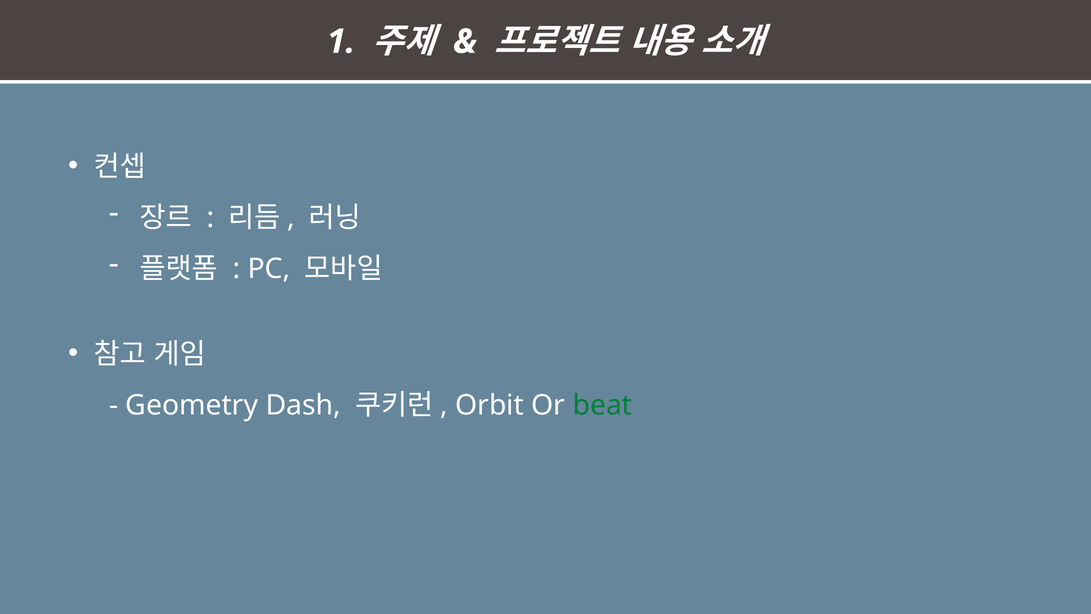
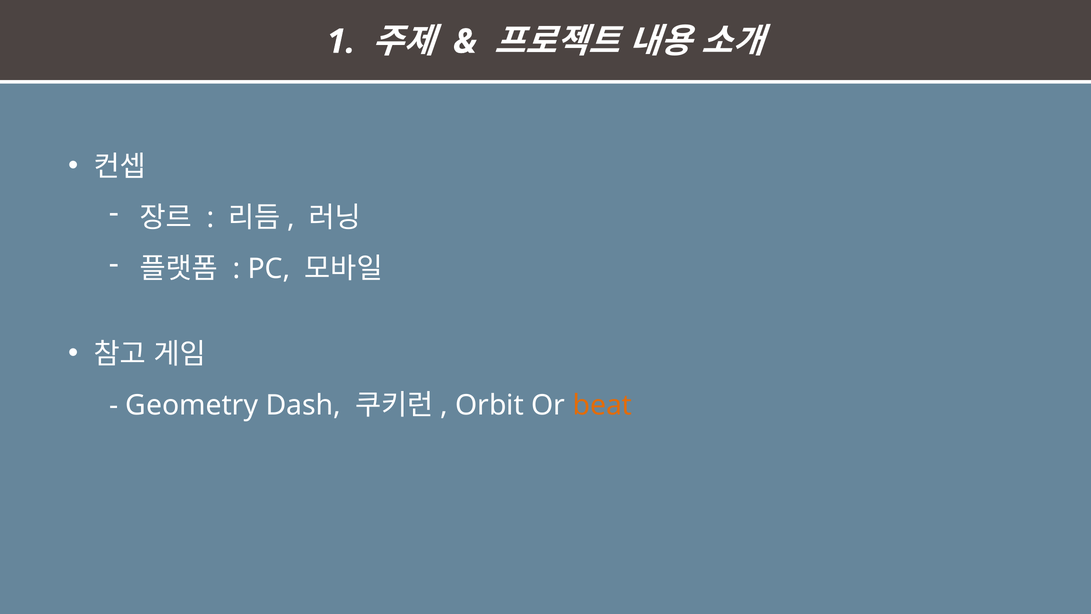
beat colour: green -> orange
